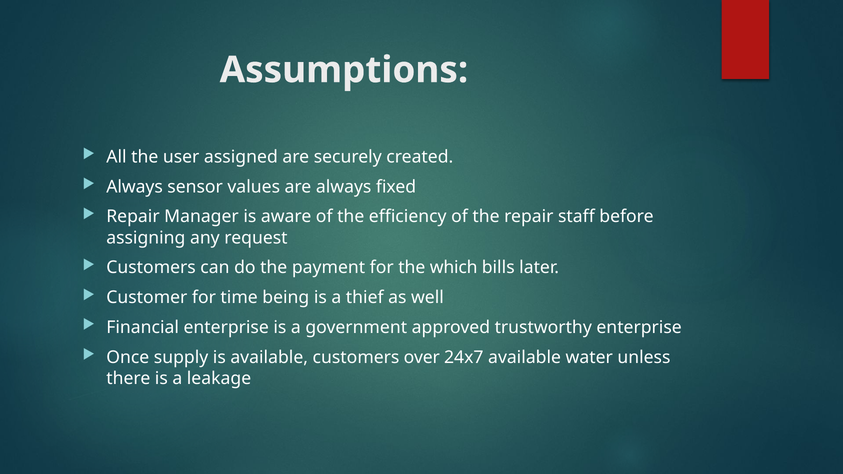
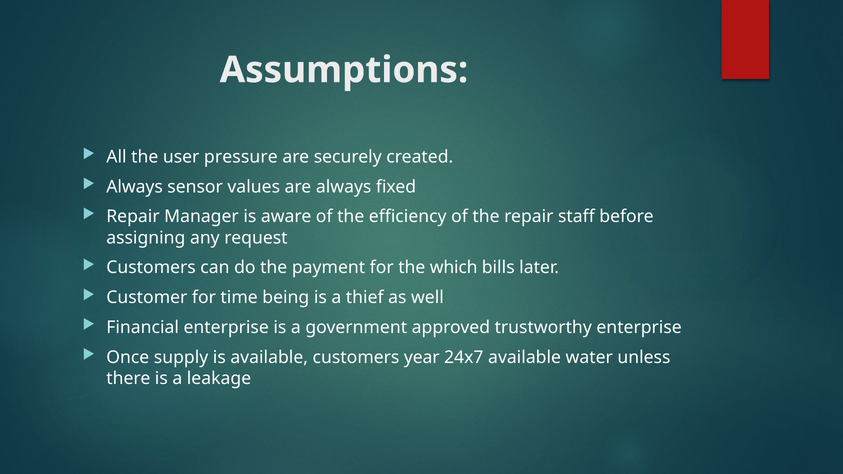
assigned: assigned -> pressure
over: over -> year
